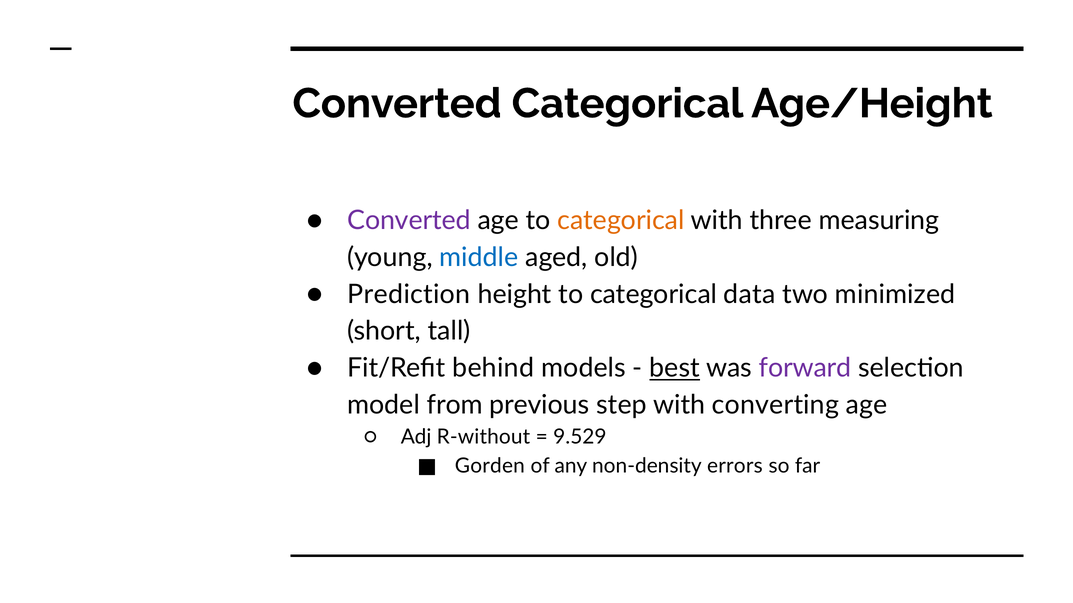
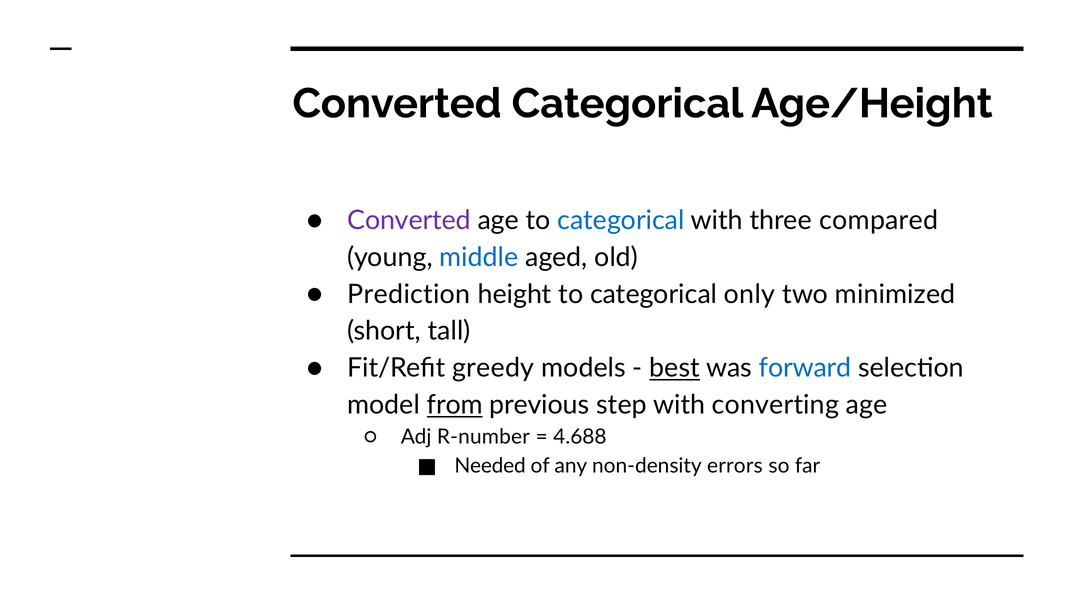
categorical at (621, 220) colour: orange -> blue
measuring: measuring -> compared
data: data -> only
behind: behind -> greedy
forward colour: purple -> blue
from underline: none -> present
R-without: R-without -> R-number
9.529: 9.529 -> 4.688
Gorden: Gorden -> Needed
